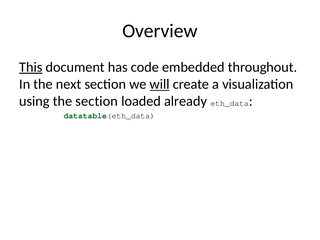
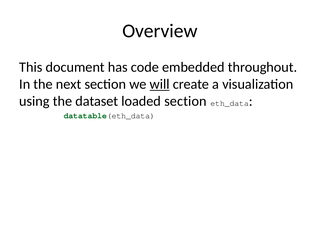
This underline: present -> none
the section: section -> dataset
loaded already: already -> section
